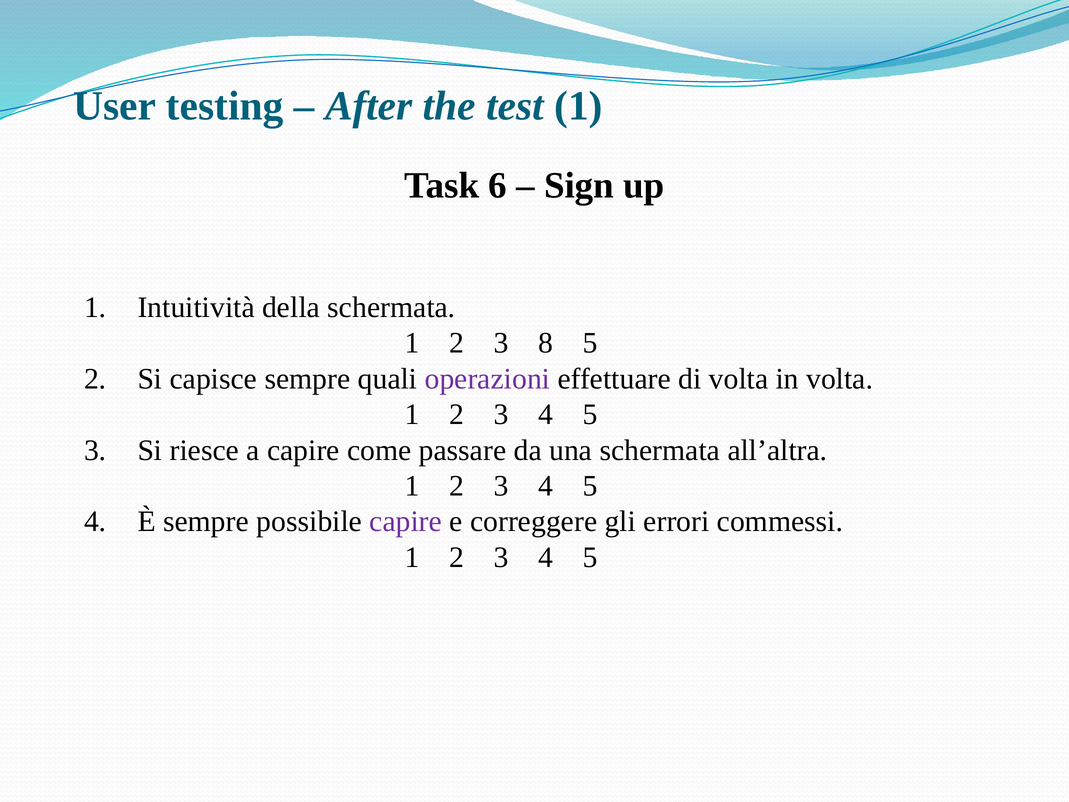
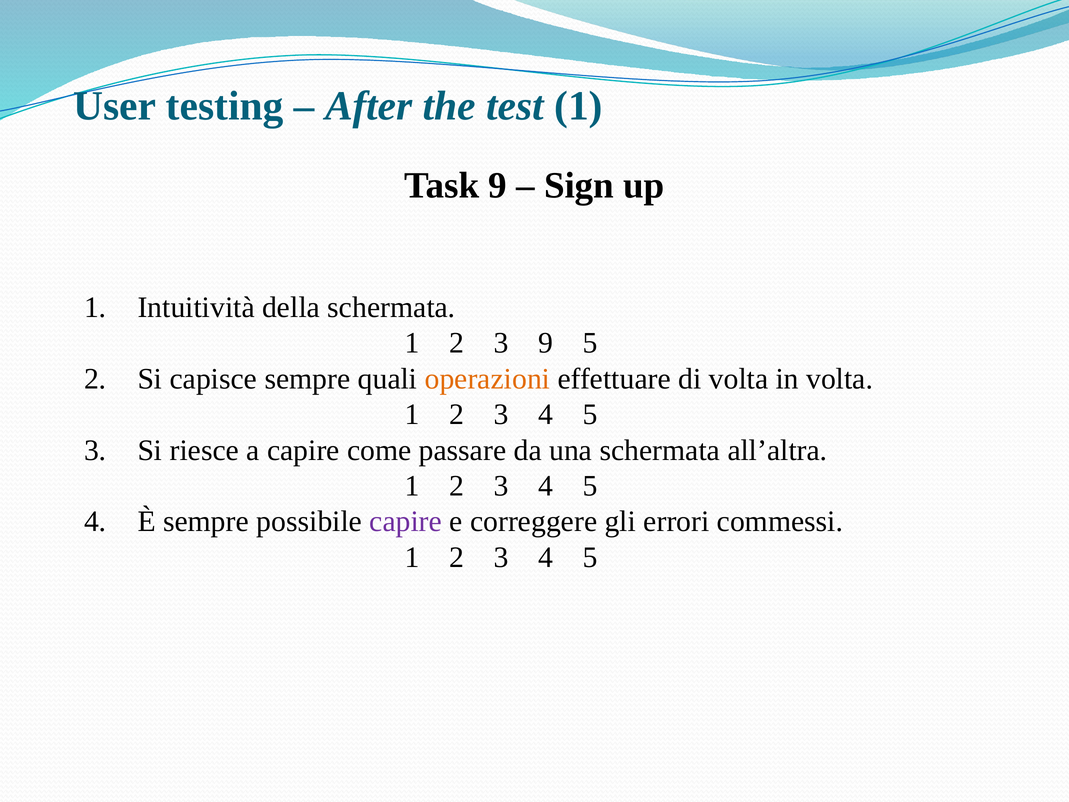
Task 6: 6 -> 9
3 8: 8 -> 9
operazioni colour: purple -> orange
